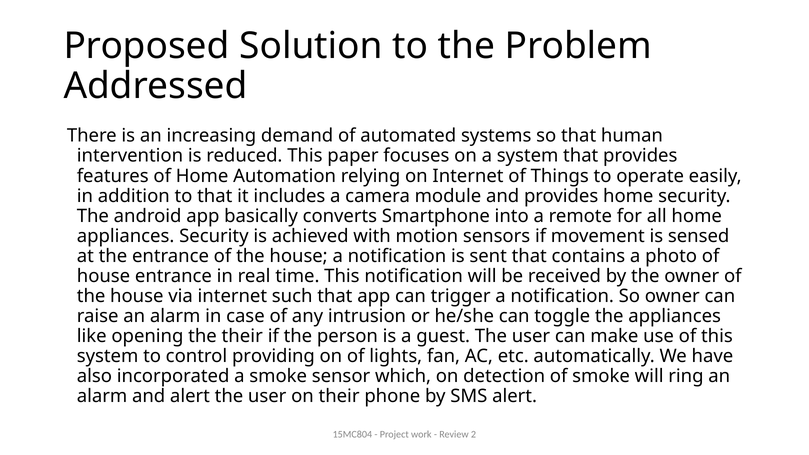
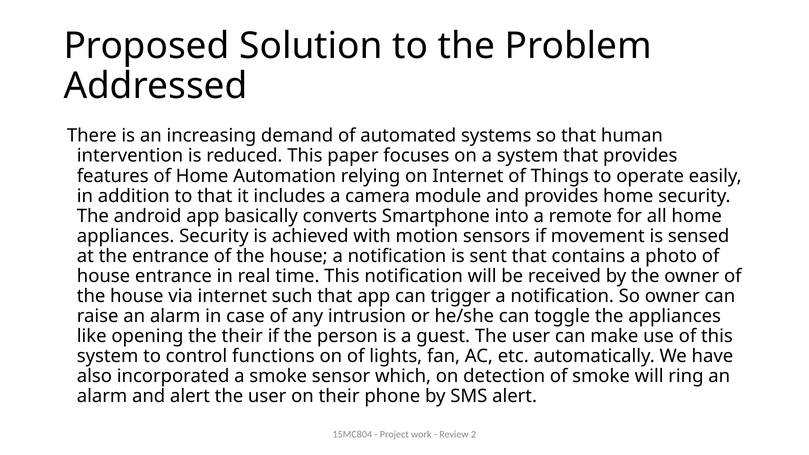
providing: providing -> functions
